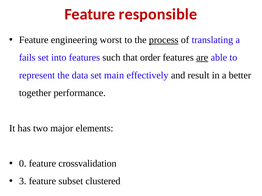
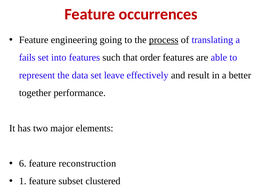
responsible: responsible -> occurrences
worst: worst -> going
are underline: present -> none
main: main -> leave
0: 0 -> 6
crossvalidation: crossvalidation -> reconstruction
3: 3 -> 1
